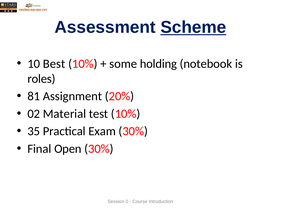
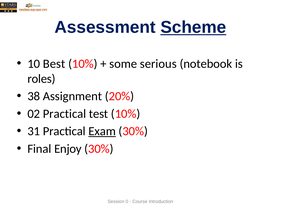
holding: holding -> serious
81: 81 -> 38
02 Material: Material -> Practical
35: 35 -> 31
Exam underline: none -> present
Open: Open -> Enjoy
